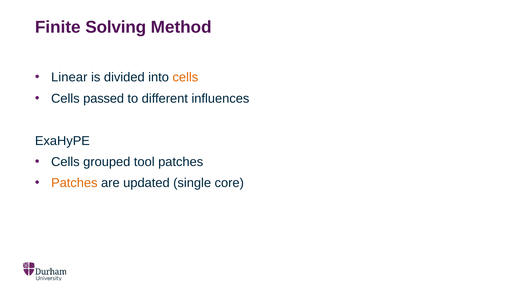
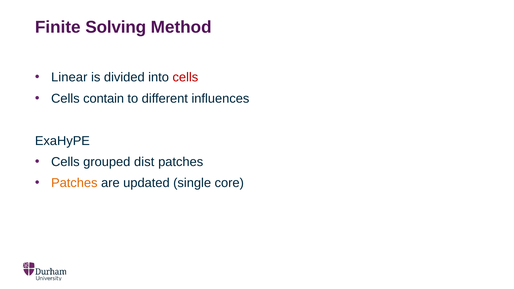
cells at (185, 77) colour: orange -> red
passed: passed -> contain
tool: tool -> dist
